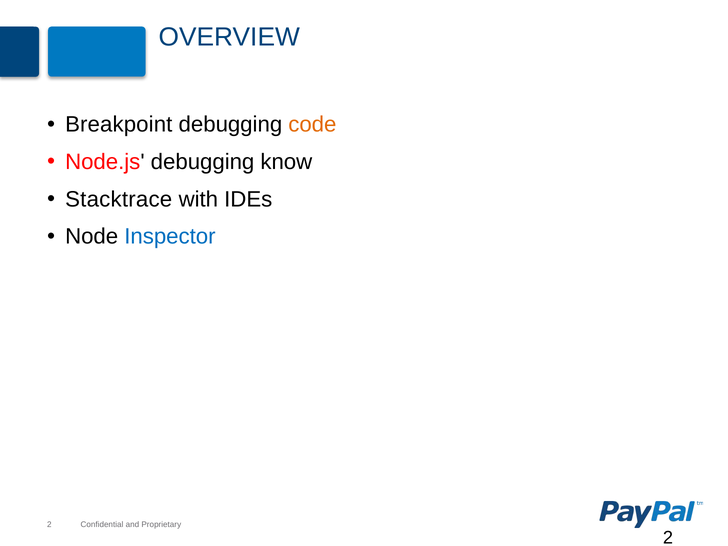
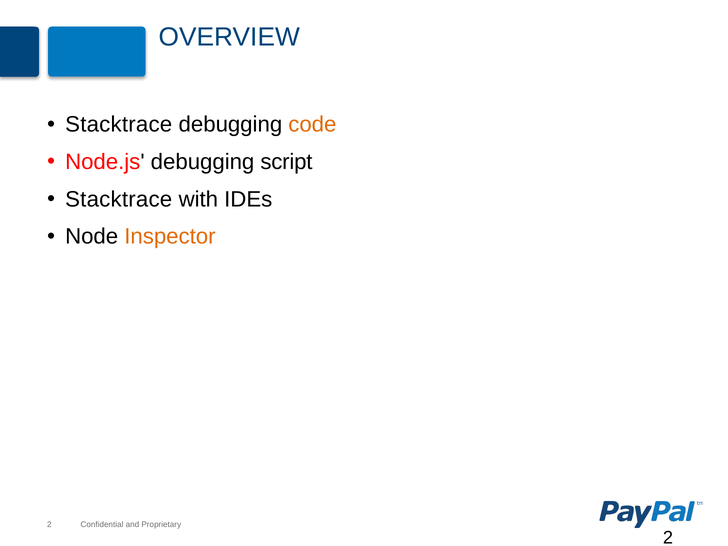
Breakpoint at (119, 124): Breakpoint -> Stacktrace
know: know -> script
Inspector colour: blue -> orange
